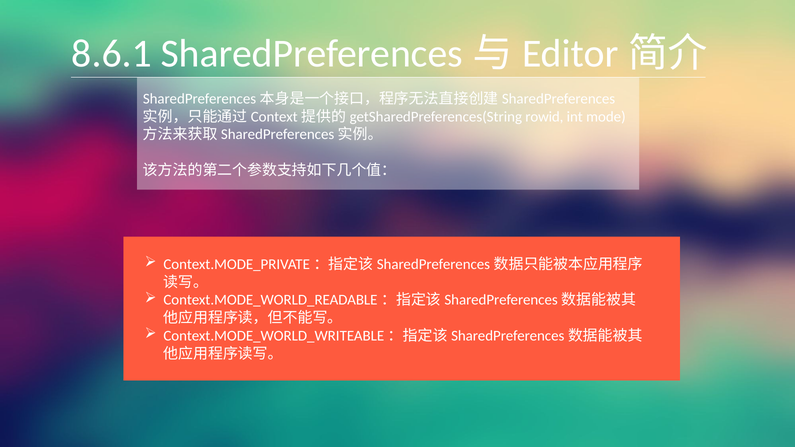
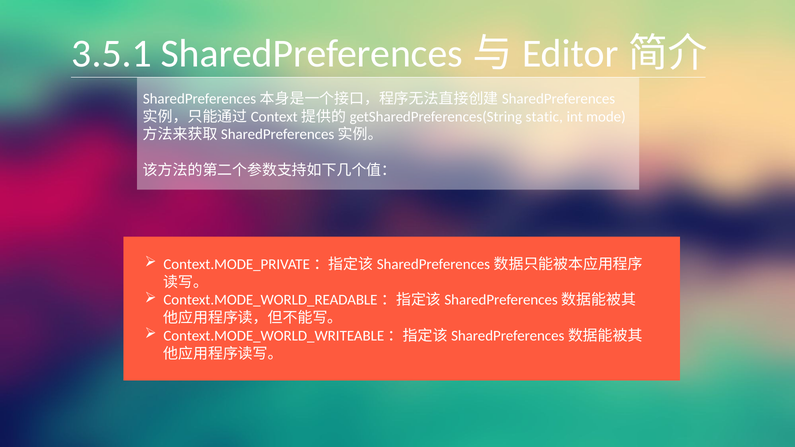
8.6.1: 8.6.1 -> 3.5.1
rowid: rowid -> static
